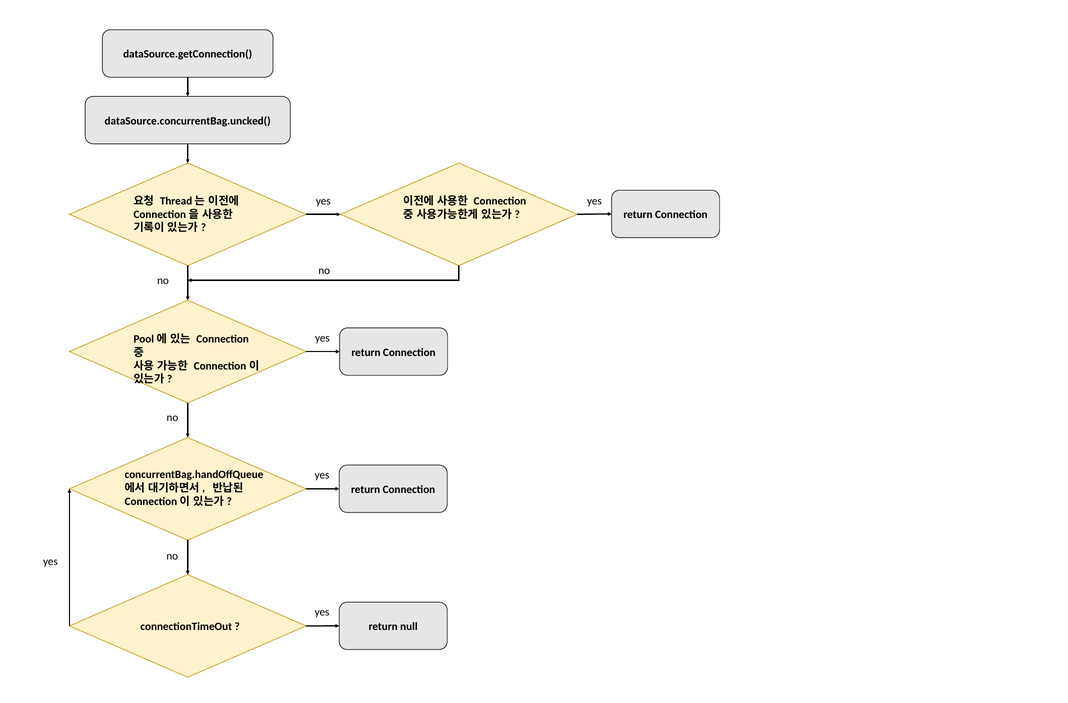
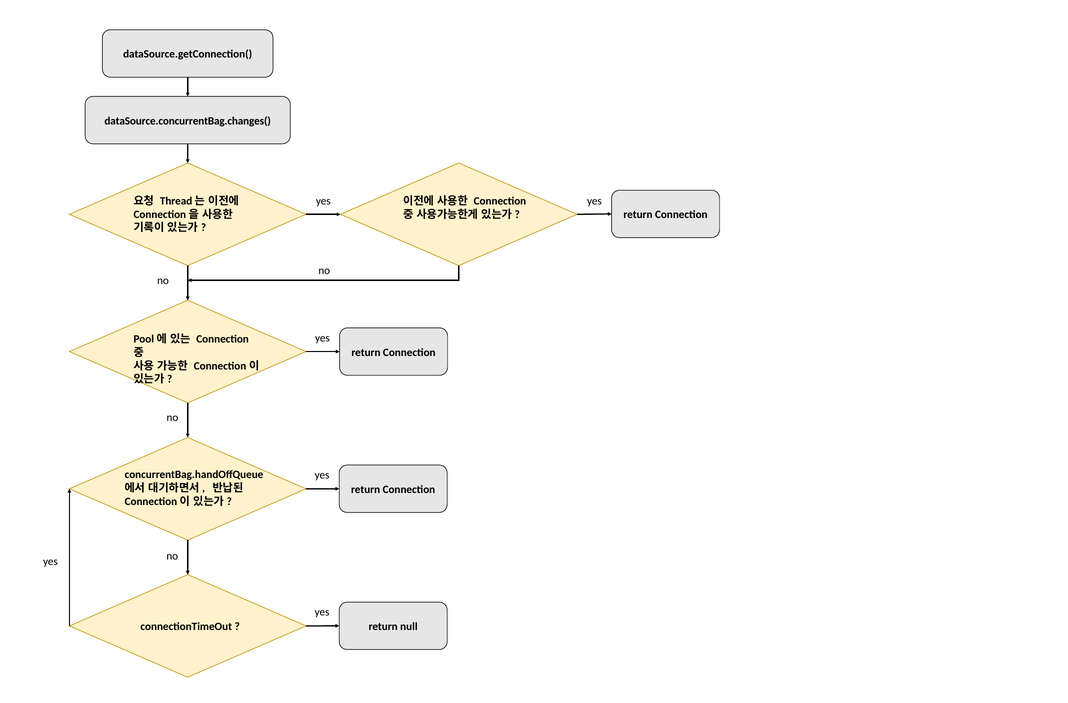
dataSource.concurrentBag.uncked(: dataSource.concurrentBag.uncked( -> dataSource.concurrentBag.changes(
